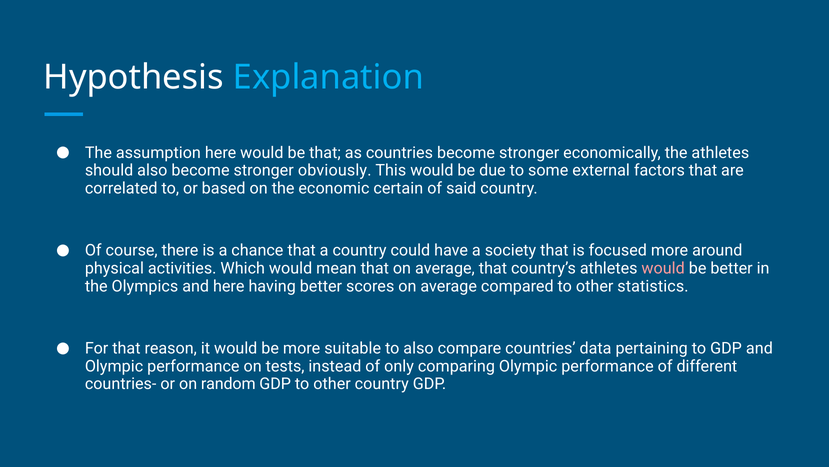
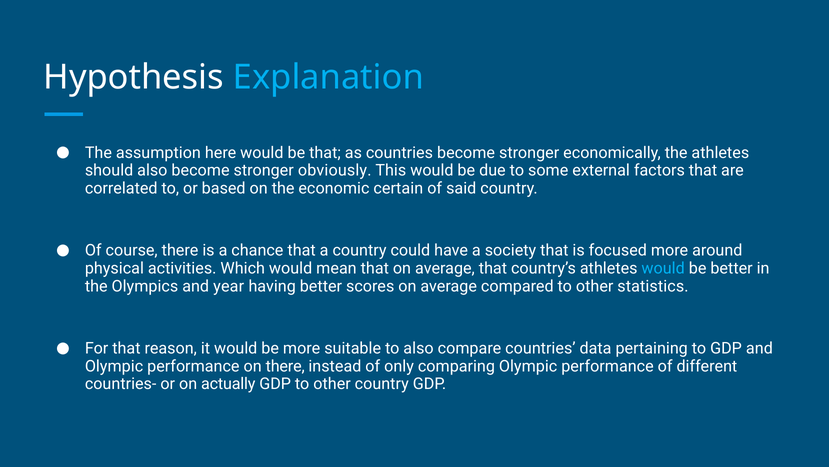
would at (663, 268) colour: pink -> light blue
and here: here -> year
on tests: tests -> there
random: random -> actually
